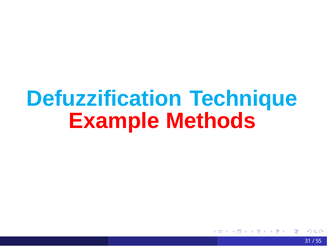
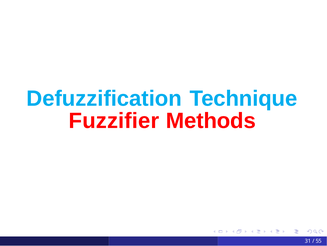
Example: Example -> Fuzzifier
